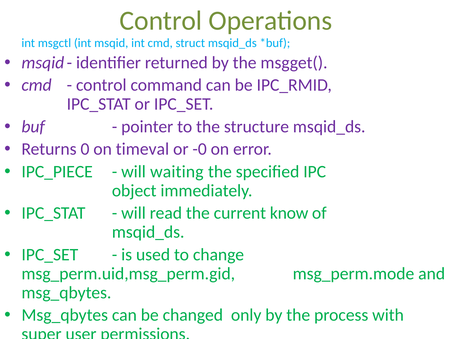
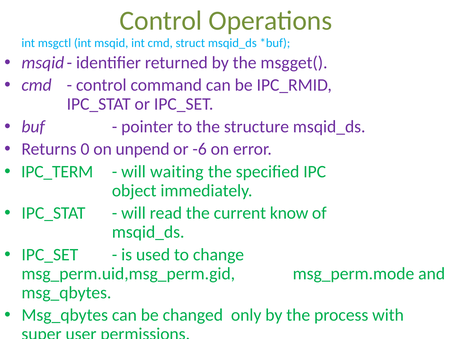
timeval: timeval -> unpend
-0: -0 -> -6
IPC_PIECE: IPC_PIECE -> IPC_TERM
